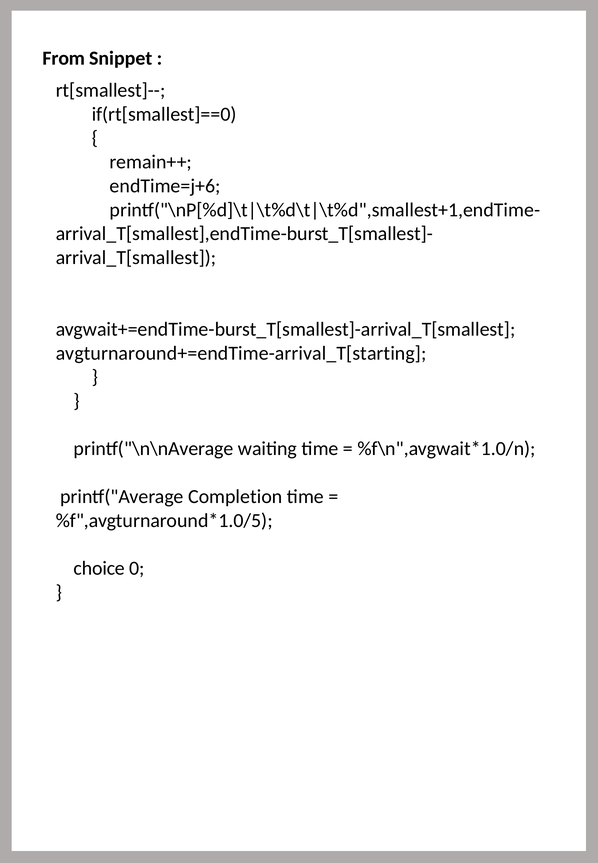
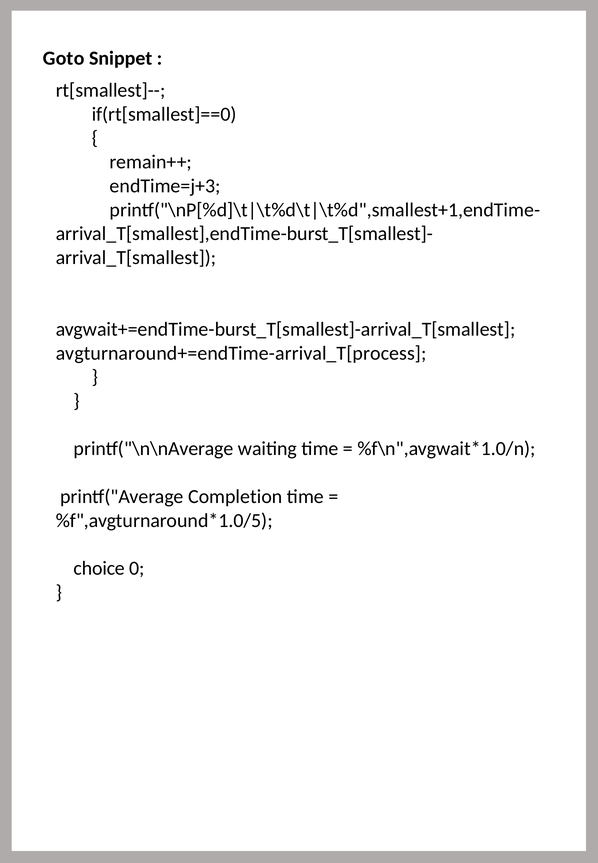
From: From -> Goto
endTime=j+6: endTime=j+6 -> endTime=j+3
avgturnaround+=endTime-arrival_T[starting: avgturnaround+=endTime-arrival_T[starting -> avgturnaround+=endTime-arrival_T[process
